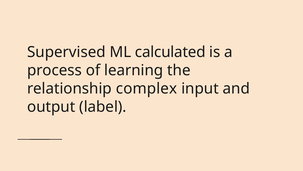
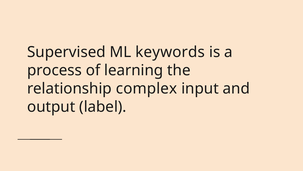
calculated: calculated -> keywords
